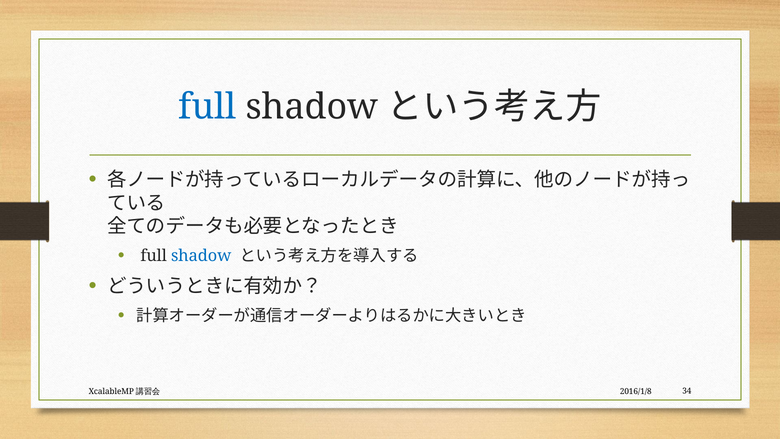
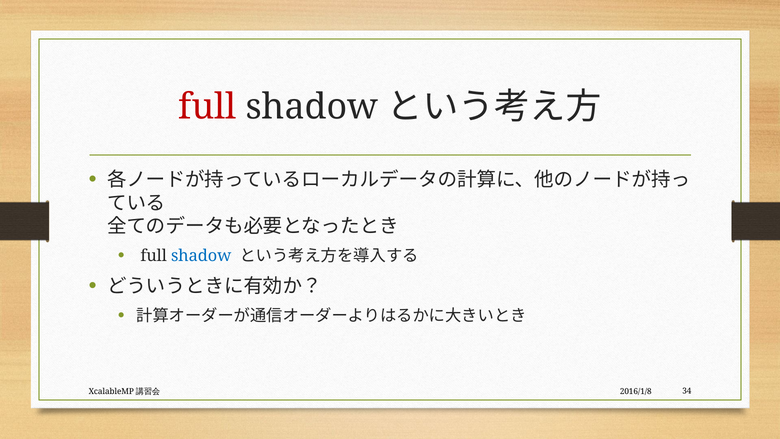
full at (207, 107) colour: blue -> red
